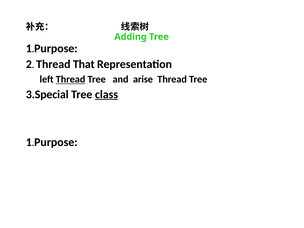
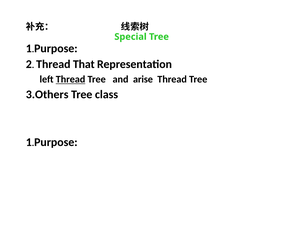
Adding: Adding -> Special
3.Special: 3.Special -> 3.Others
class underline: present -> none
